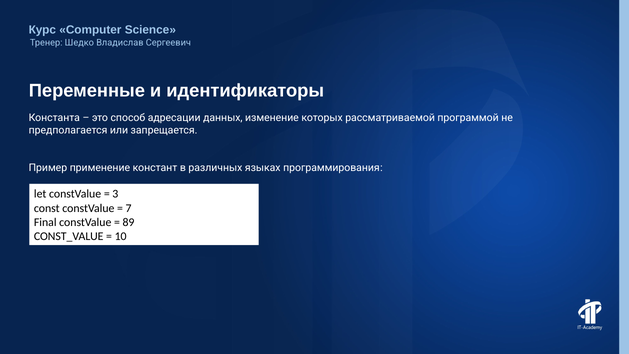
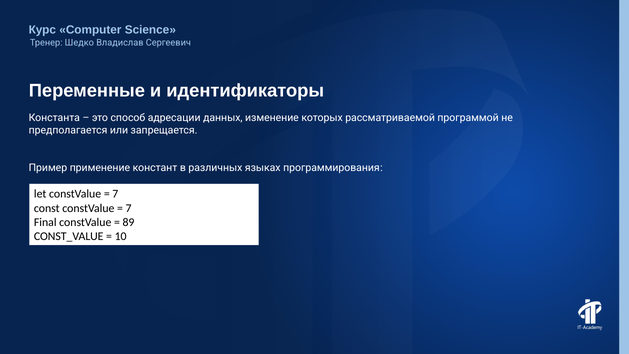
3 at (115, 194): 3 -> 7
